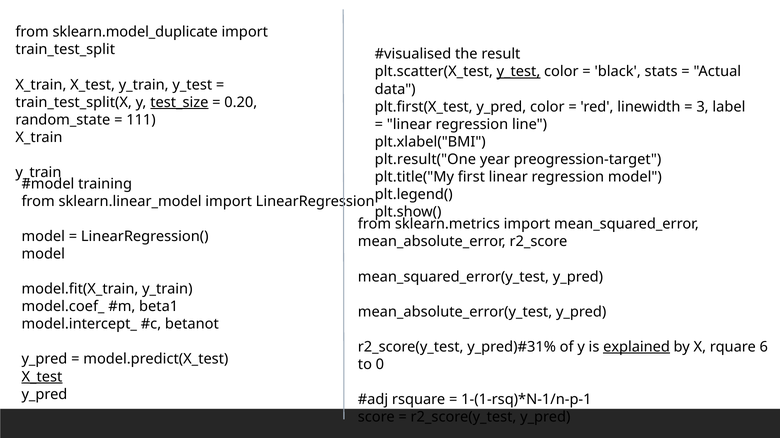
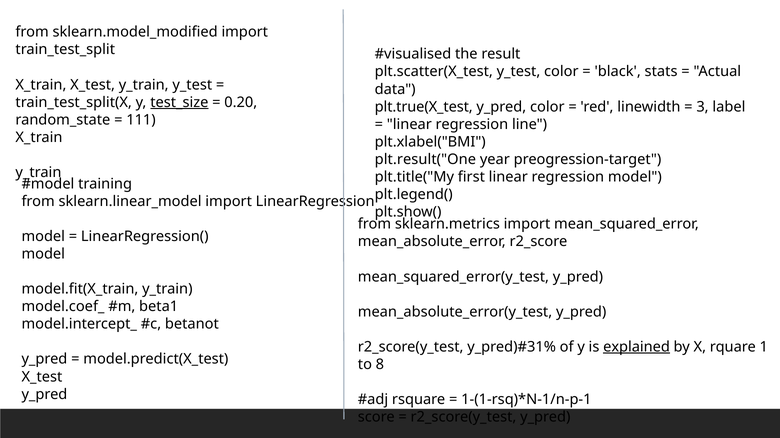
sklearn.model_duplicate: sklearn.model_duplicate -> sklearn.model_modified
y_test at (518, 72) underline: present -> none
plt.first(X_test: plt.first(X_test -> plt.true(X_test
6: 6 -> 1
0: 0 -> 8
X_test at (42, 377) underline: present -> none
